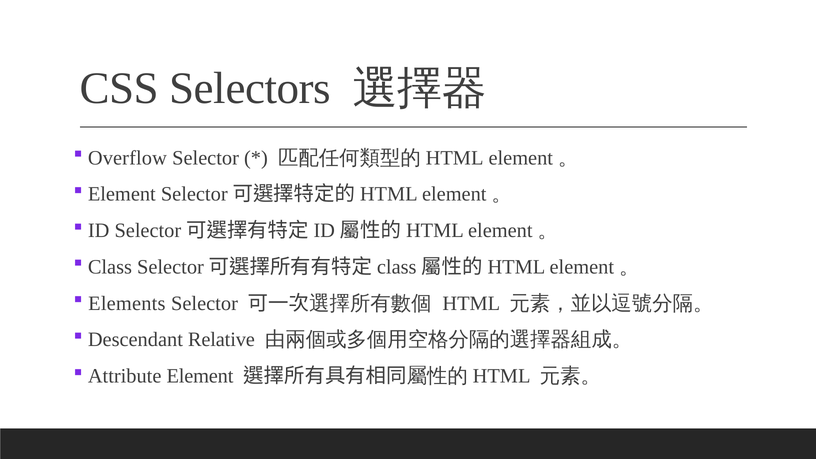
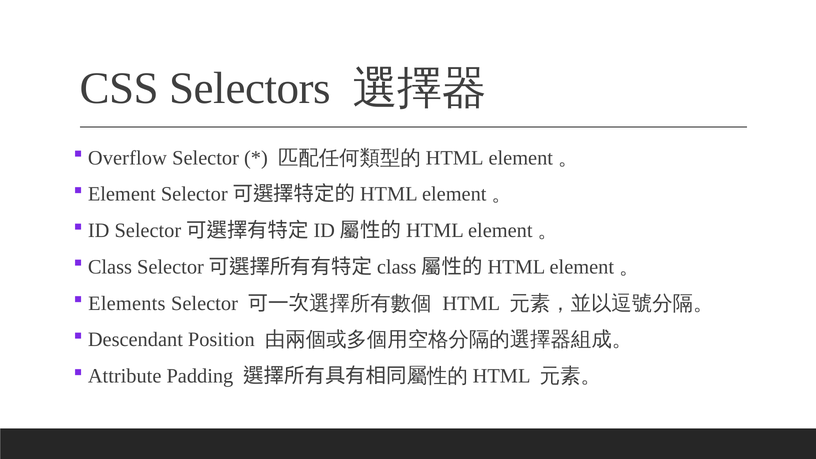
Relative: Relative -> Position
Attribute Element: Element -> Padding
